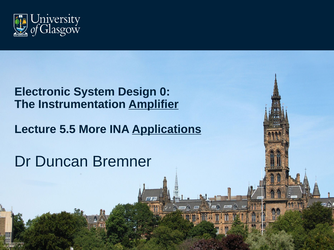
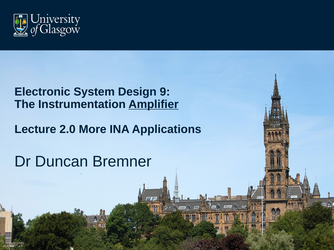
0: 0 -> 9
5.5: 5.5 -> 2.0
Applications underline: present -> none
